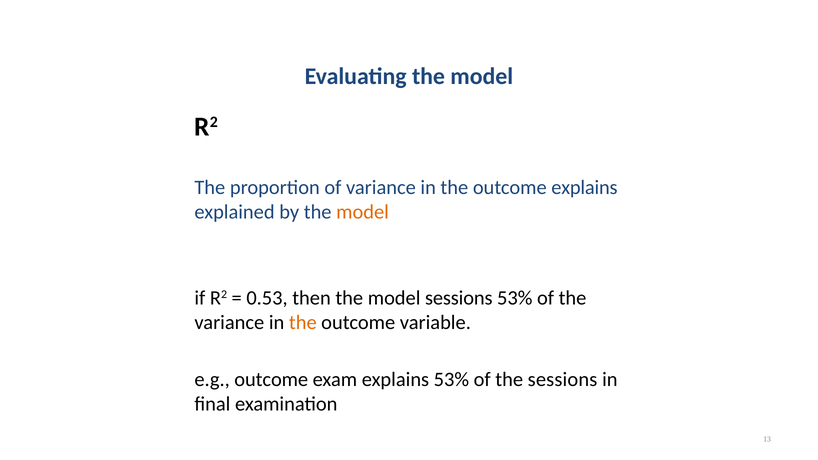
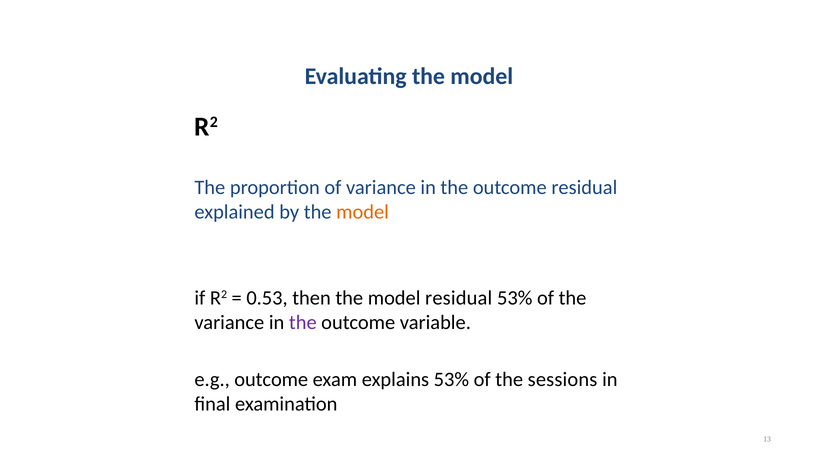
outcome explains: explains -> residual
model sessions: sessions -> residual
the at (303, 322) colour: orange -> purple
